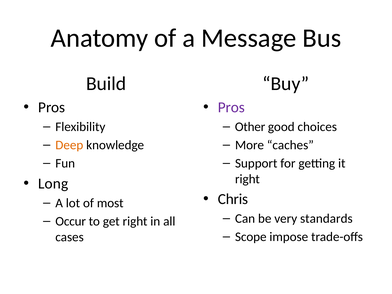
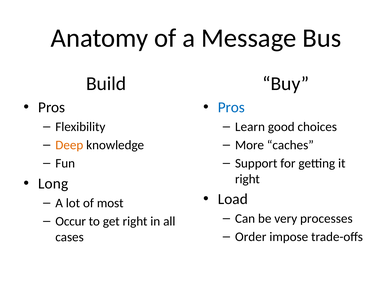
Pros at (231, 107) colour: purple -> blue
Other: Other -> Learn
Chris: Chris -> Load
standards: standards -> processes
Scope: Scope -> Order
